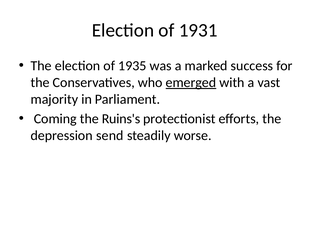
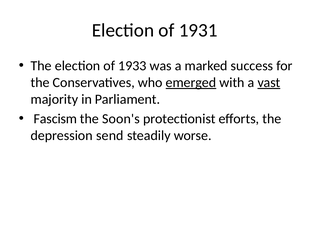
1935: 1935 -> 1933
vast underline: none -> present
Coming: Coming -> Fascism
Ruins's: Ruins's -> Soon's
